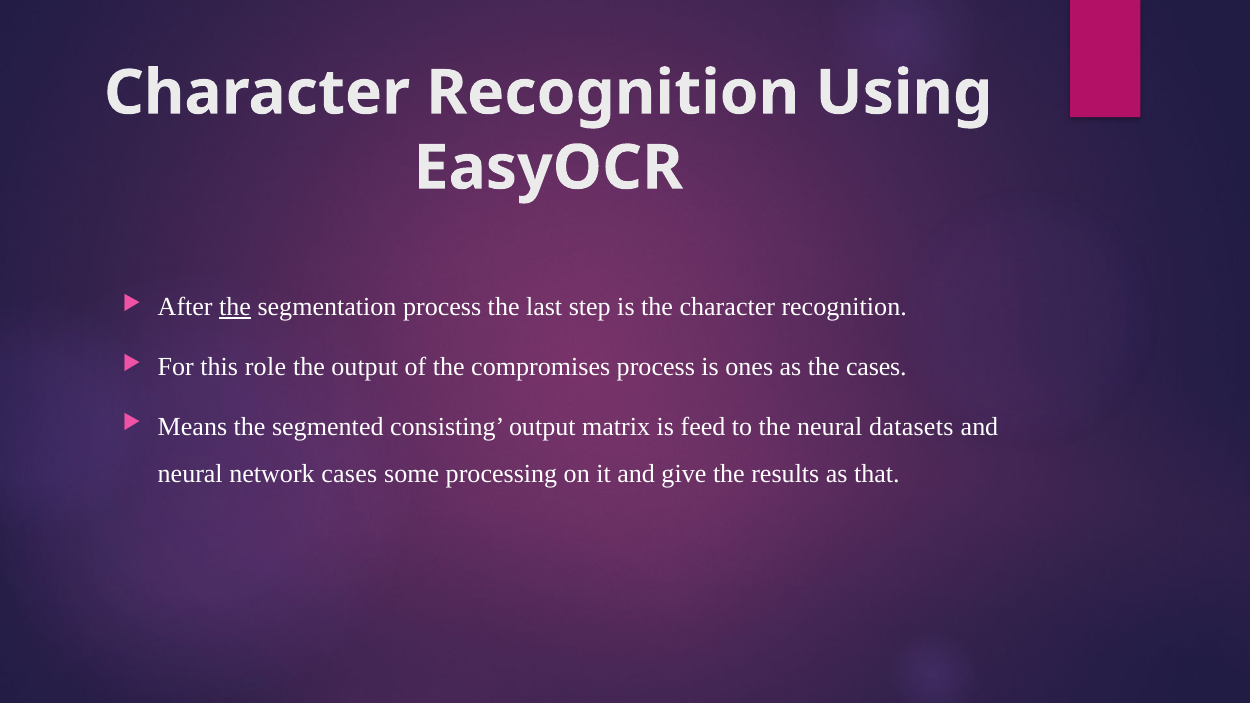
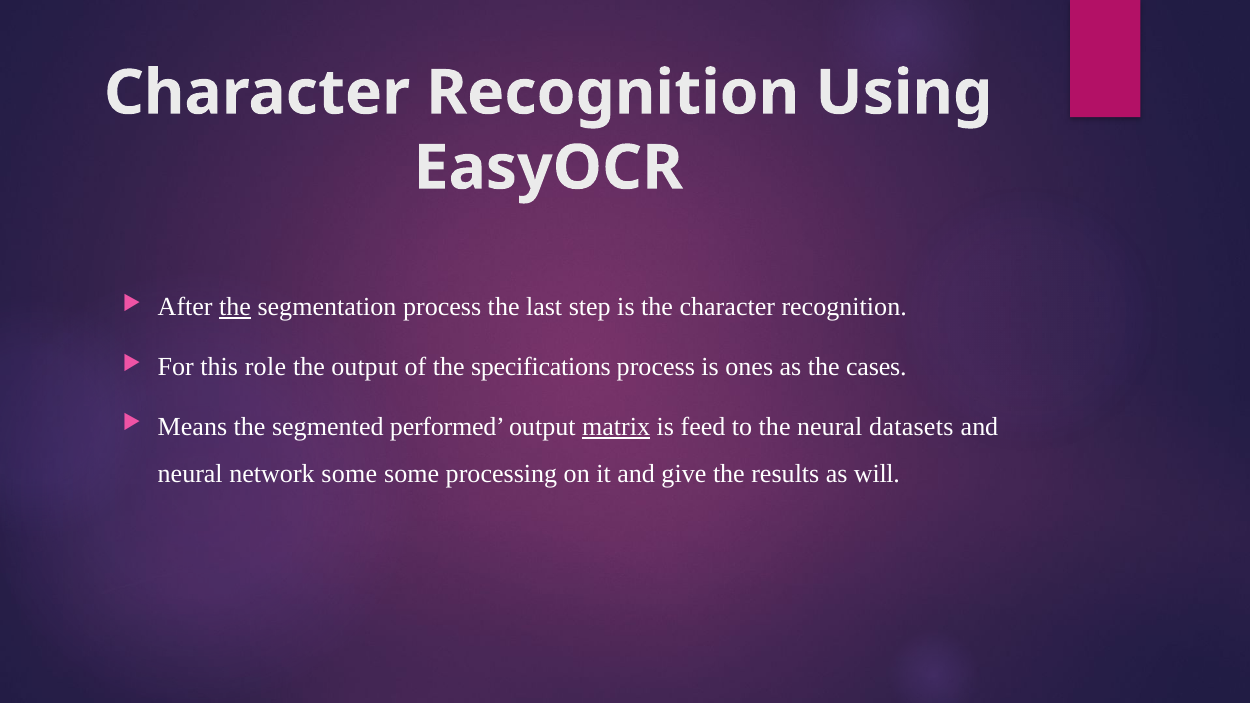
compromises: compromises -> specifications
consisting: consisting -> performed
matrix underline: none -> present
network cases: cases -> some
that: that -> will
